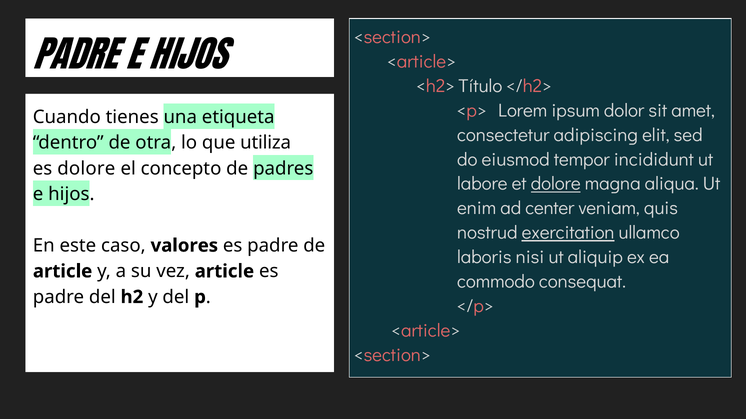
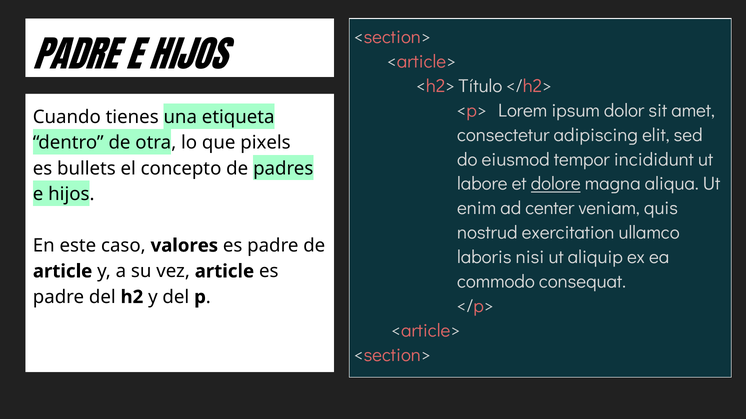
utiliza: utiliza -> pixels
es dolore: dolore -> bullets
exercitation underline: present -> none
